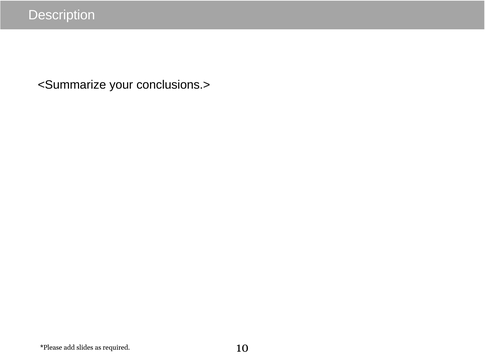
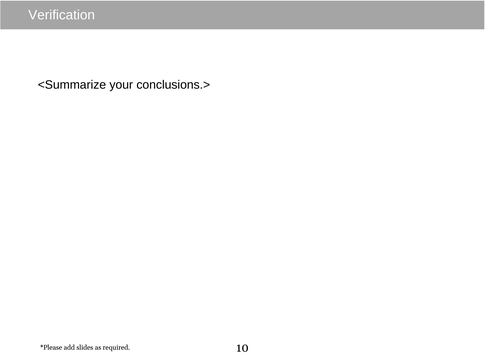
Description: Description -> Verification
